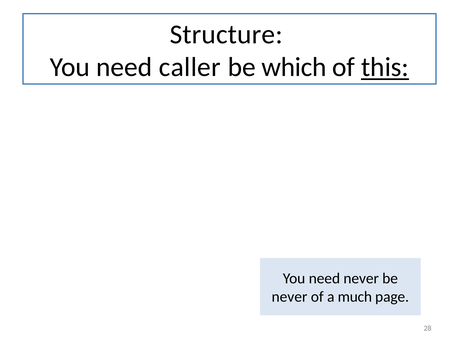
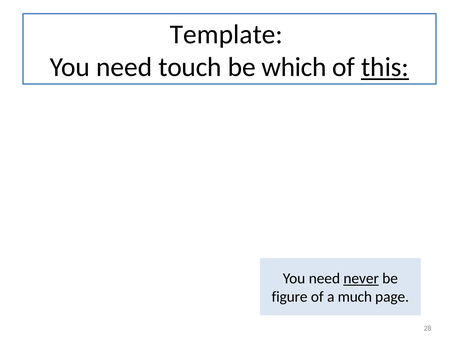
Structure: Structure -> Template
caller: caller -> touch
never at (361, 279) underline: none -> present
never at (289, 297): never -> figure
